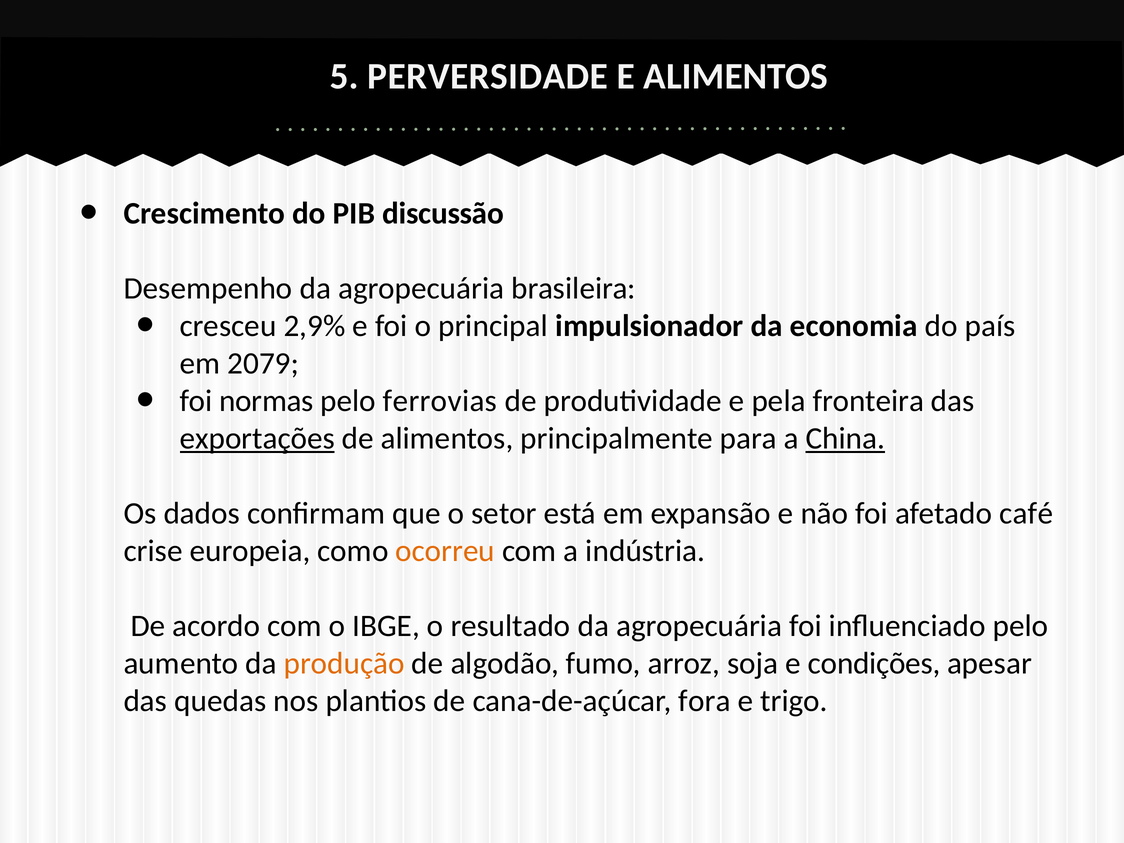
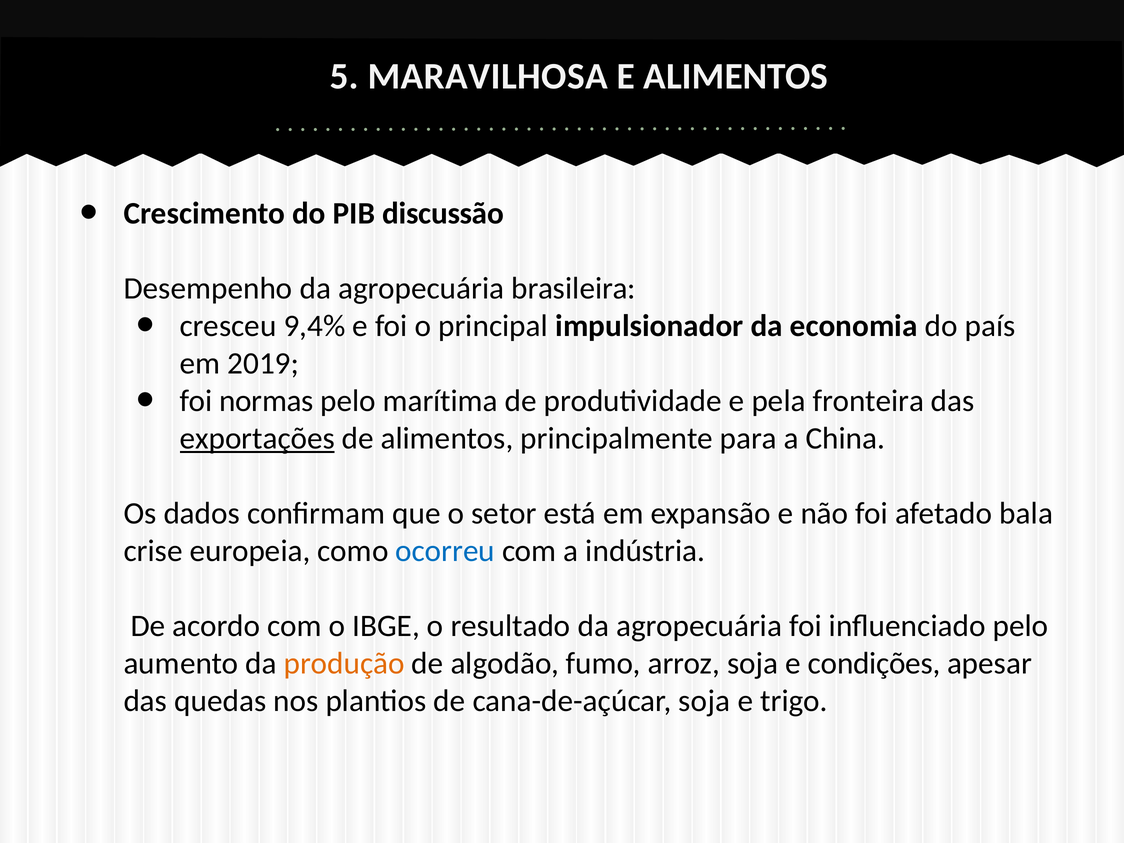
PERVERSIDADE: PERVERSIDADE -> MARAVILHOSA
2,9%: 2,9% -> 9,4%
2079: 2079 -> 2019
ferrovias: ferrovias -> marítima
China underline: present -> none
café: café -> bala
ocorreu colour: orange -> blue
cana-de-açúcar fora: fora -> soja
